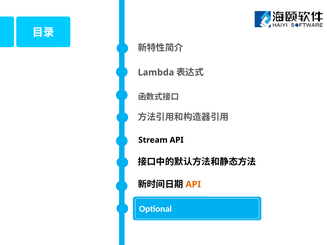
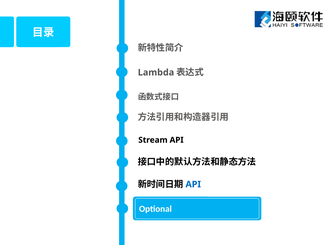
API at (193, 185) colour: orange -> blue
